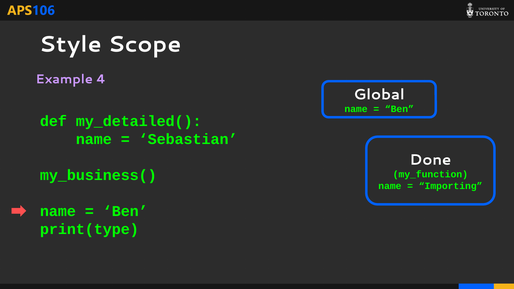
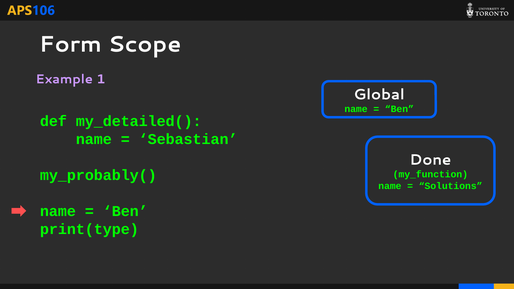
Style: Style -> Form
4: 4 -> 1
my_business(: my_business( -> my_probably(
Importing: Importing -> Solutions
